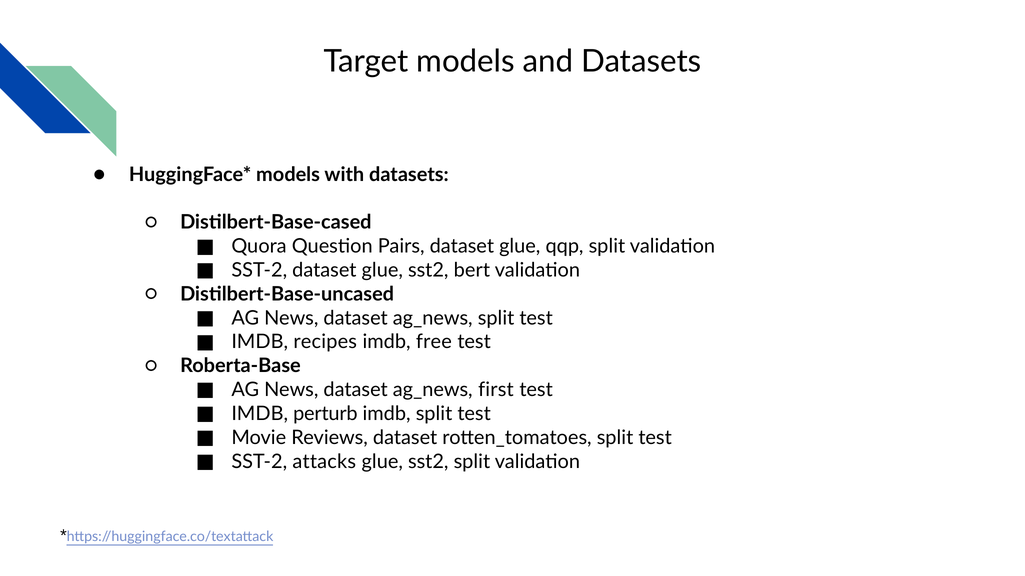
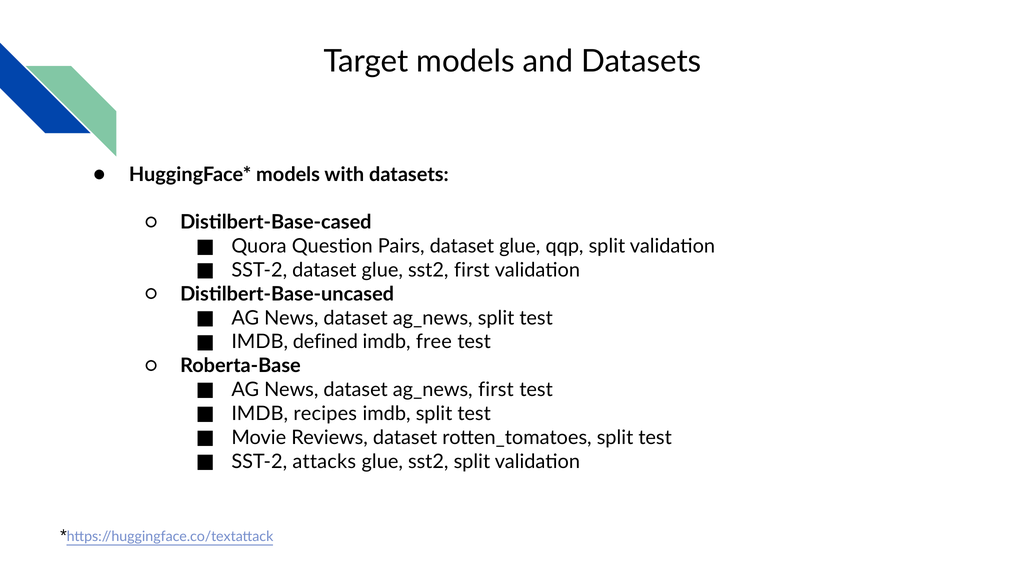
sst2 bert: bert -> first
recipes: recipes -> defined
perturb: perturb -> recipes
